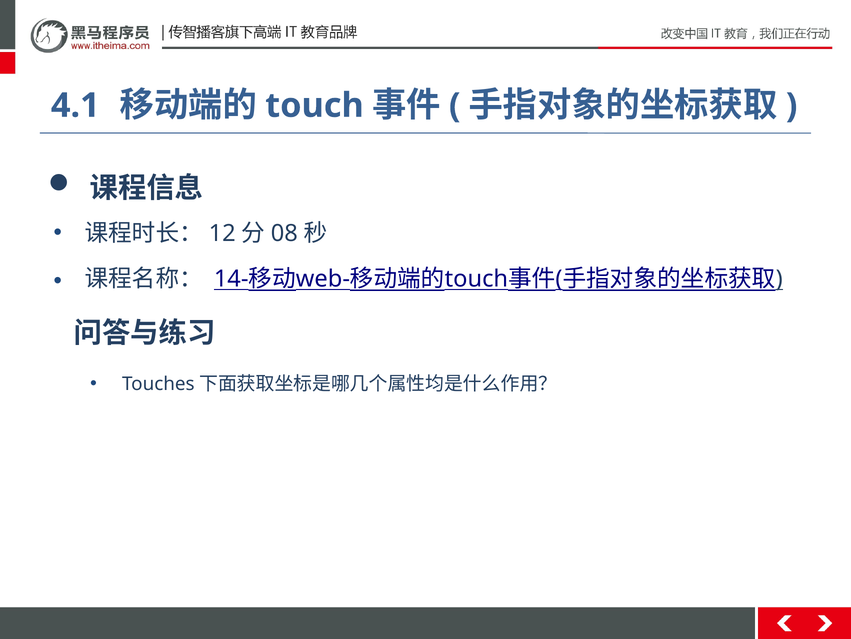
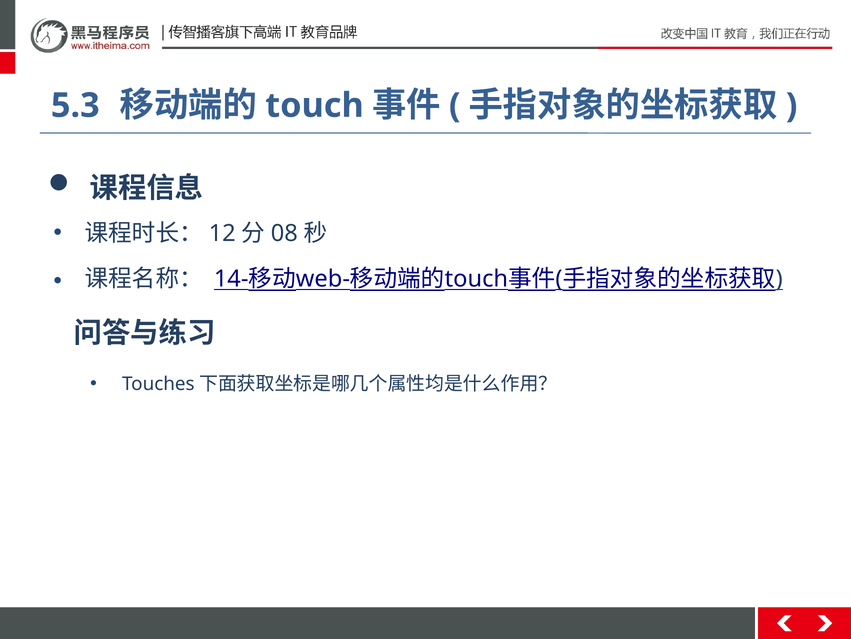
4.1: 4.1 -> 5.3
